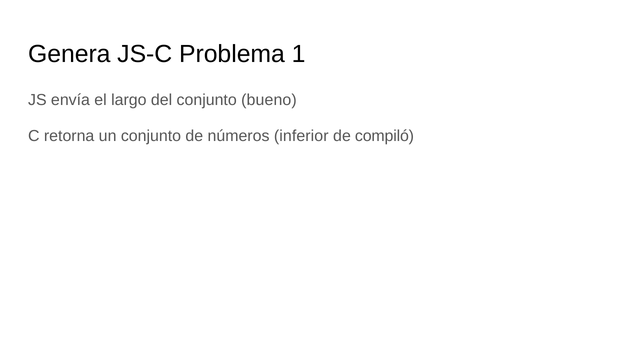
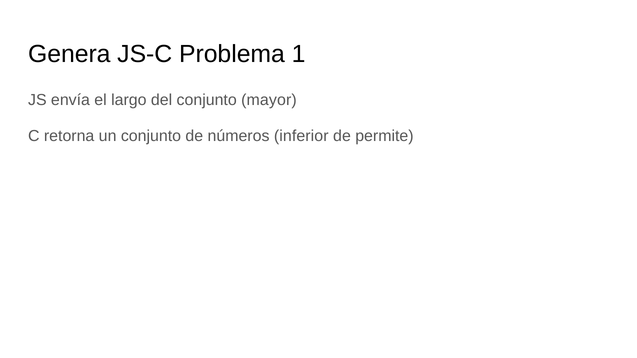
bueno: bueno -> mayor
compiló: compiló -> permite
